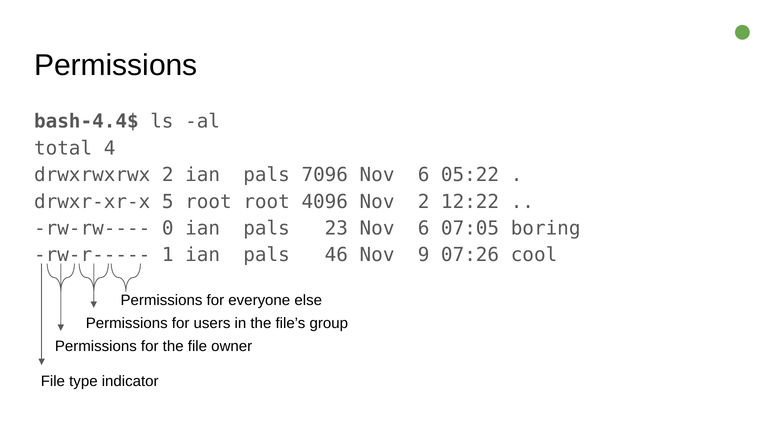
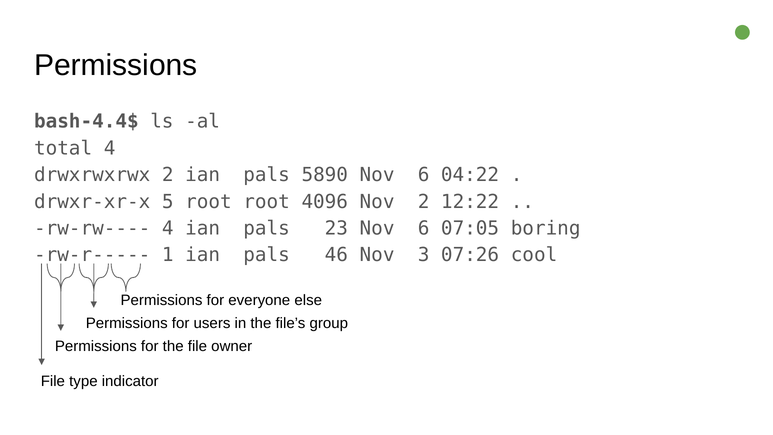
7096: 7096 -> 5890
05:22: 05:22 -> 04:22
rw-rw---- 0: 0 -> 4
9: 9 -> 3
